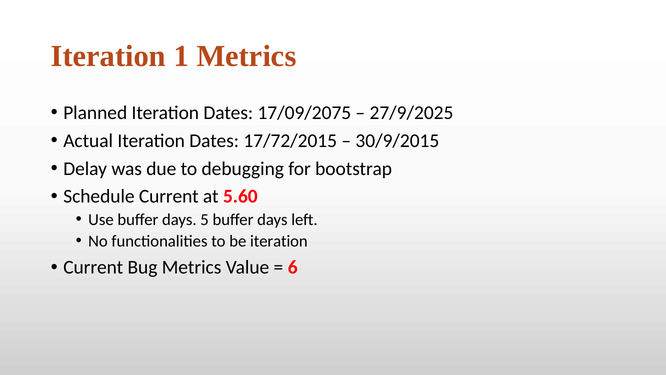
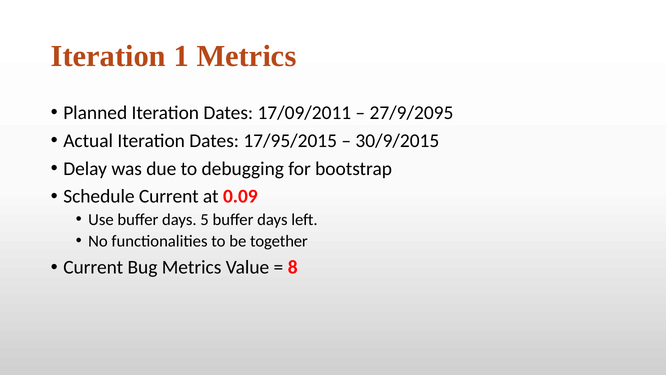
17/09/2075: 17/09/2075 -> 17/09/2011
27/9/2025: 27/9/2025 -> 27/9/2095
17/72/2015: 17/72/2015 -> 17/95/2015
5.60: 5.60 -> 0.09
be iteration: iteration -> together
6: 6 -> 8
